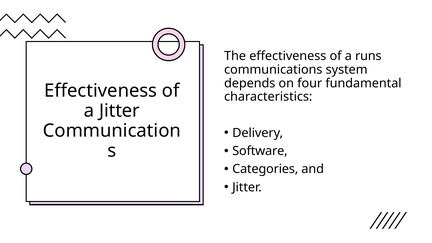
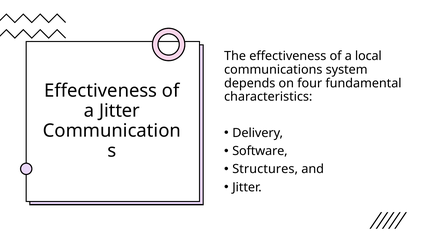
runs: runs -> local
Categories: Categories -> Structures
